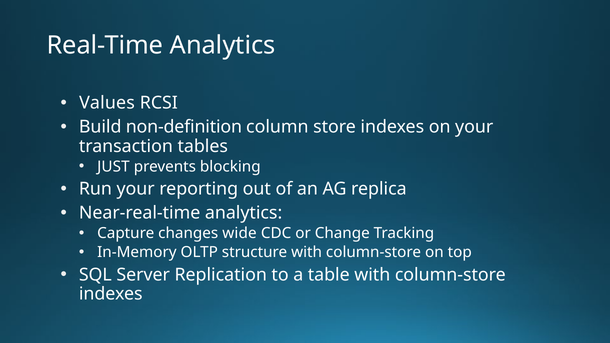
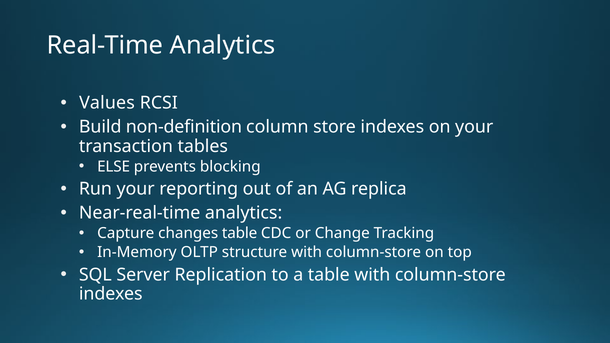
JUST: JUST -> ELSE
changes wide: wide -> table
